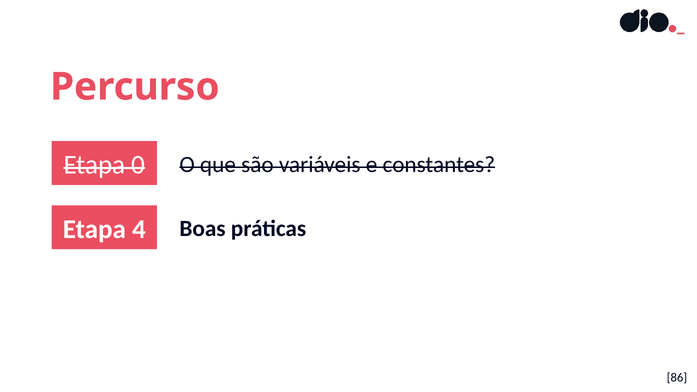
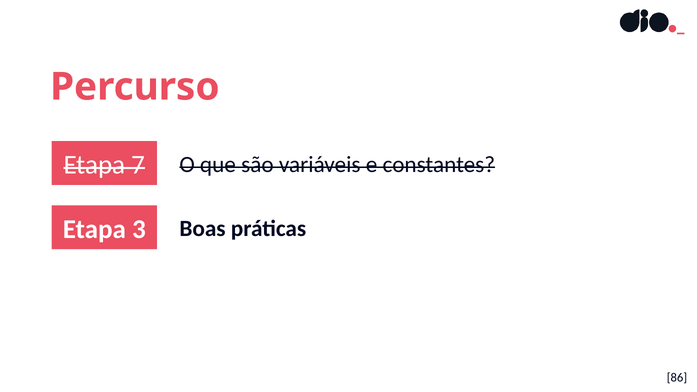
0: 0 -> 7
4: 4 -> 3
